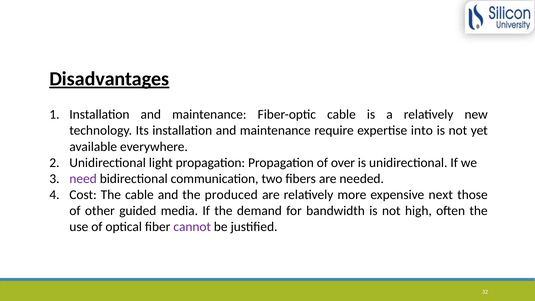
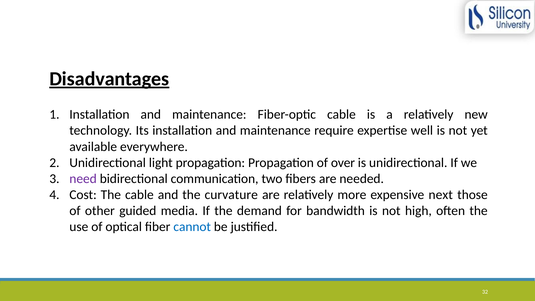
into: into -> well
produced: produced -> curvature
cannot colour: purple -> blue
